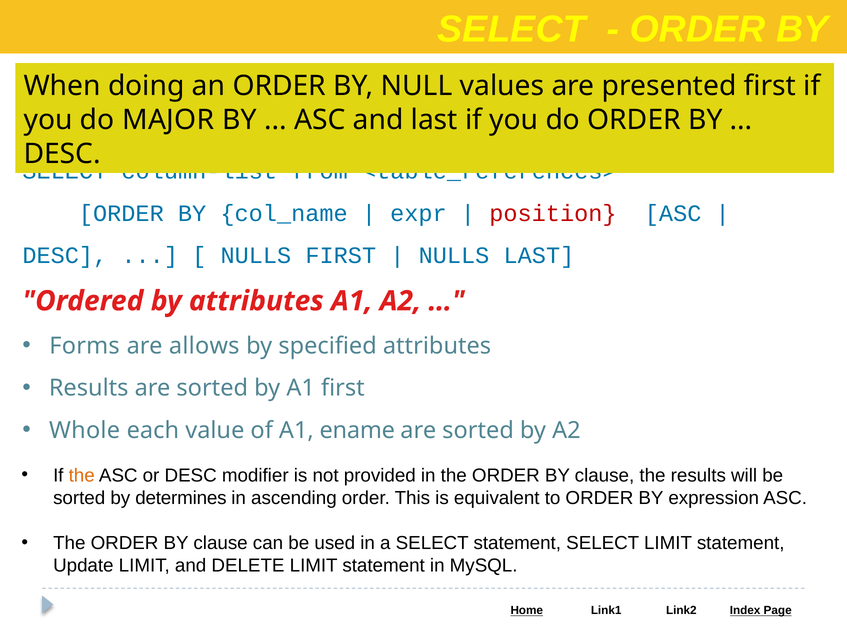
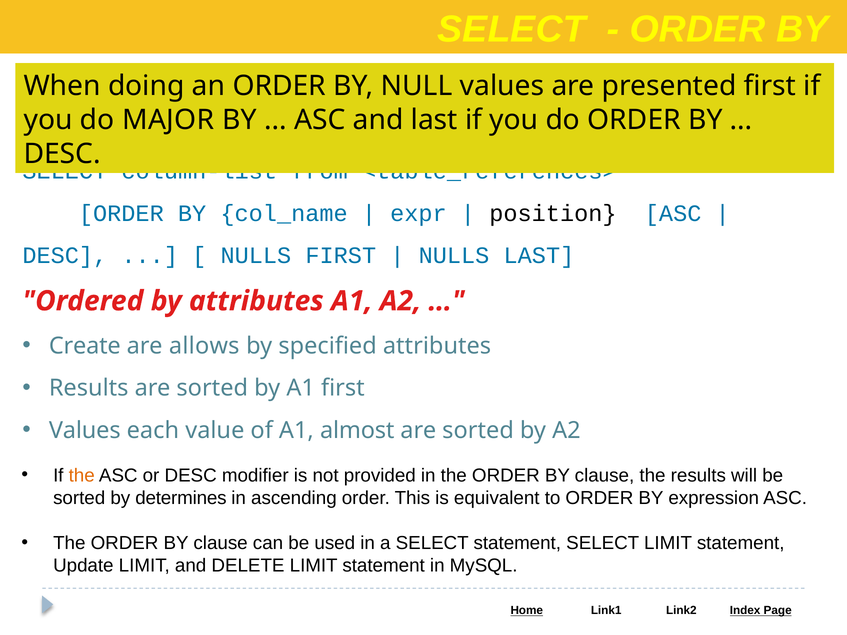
position colour: red -> black
Forms: Forms -> Create
Whole at (85, 431): Whole -> Values
ename: ename -> almost
